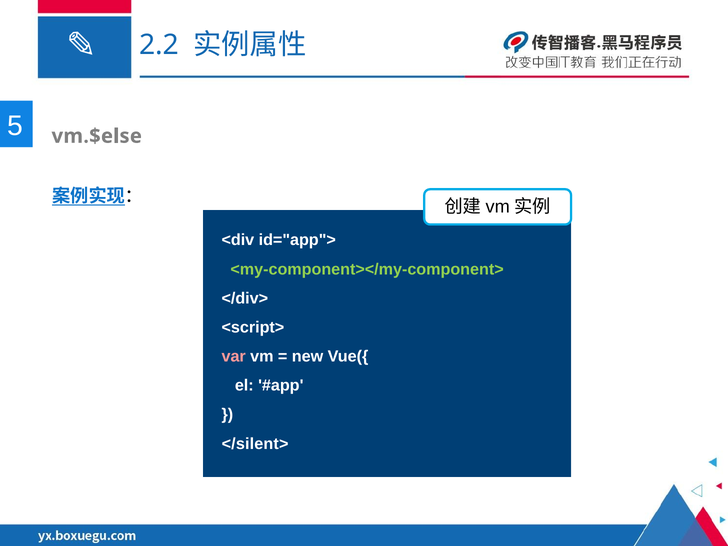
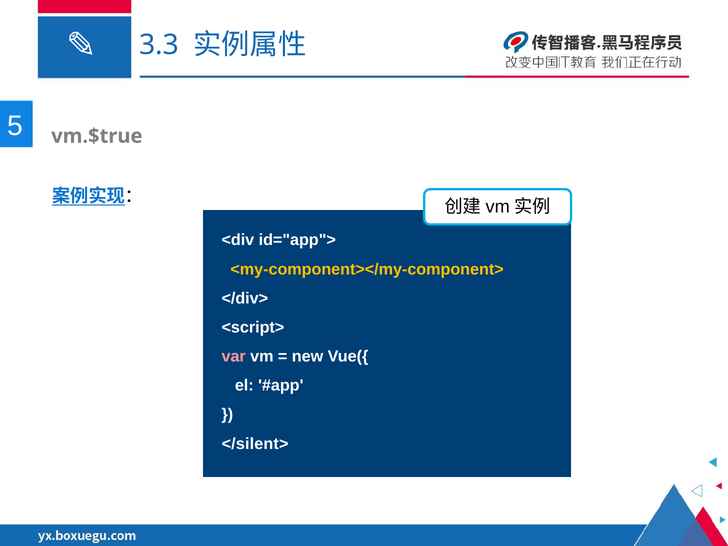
2.2: 2.2 -> 3.3
vm.$else: vm.$else -> vm.$true
<my-component></my-component> colour: light green -> yellow
